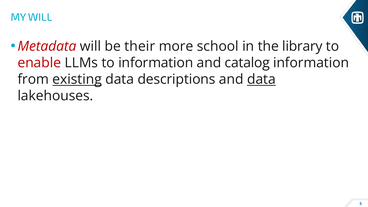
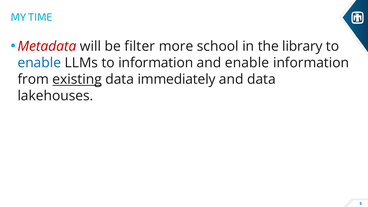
MY WILL: WILL -> TIME
their: their -> filter
enable at (39, 63) colour: red -> blue
and catalog: catalog -> enable
descriptions: descriptions -> immediately
data at (261, 79) underline: present -> none
